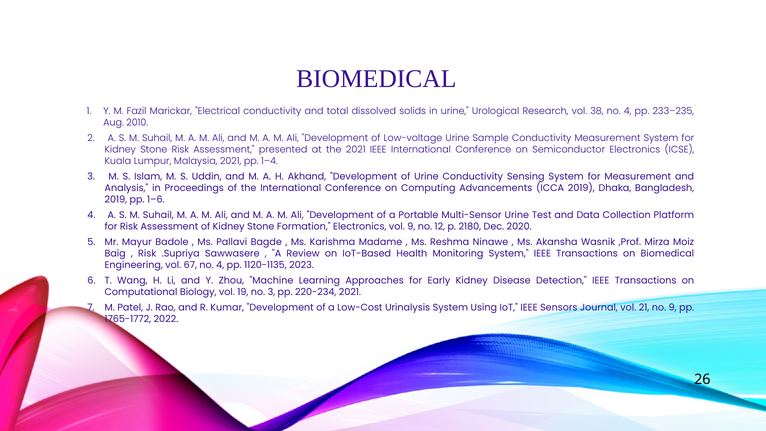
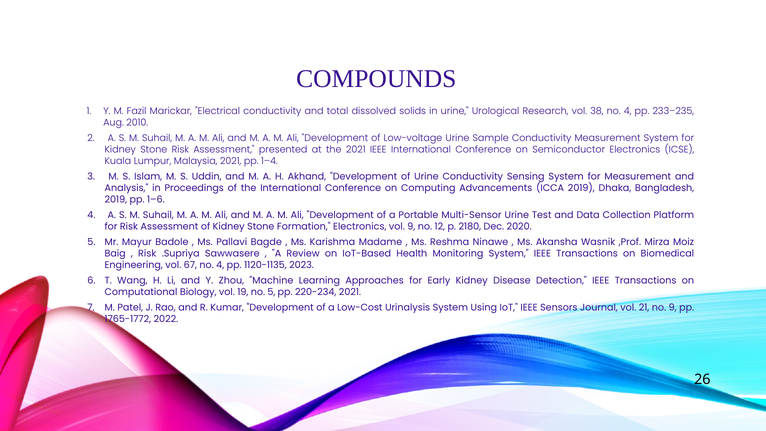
BIOMEDICAL at (376, 79): BIOMEDICAL -> COMPOUNDS
no 3: 3 -> 5
